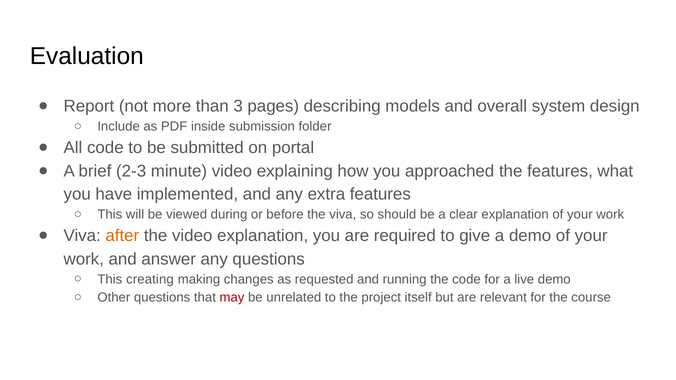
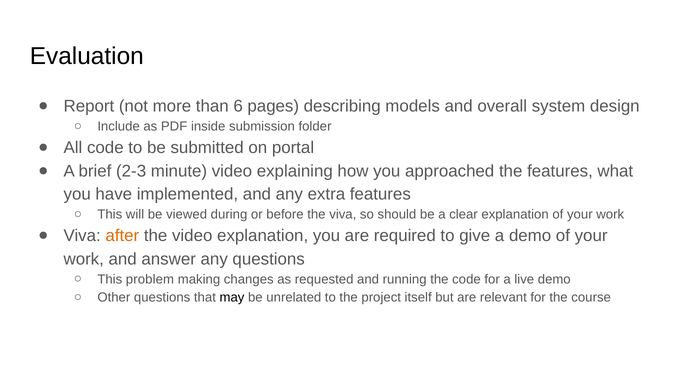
3: 3 -> 6
creating: creating -> problem
may colour: red -> black
